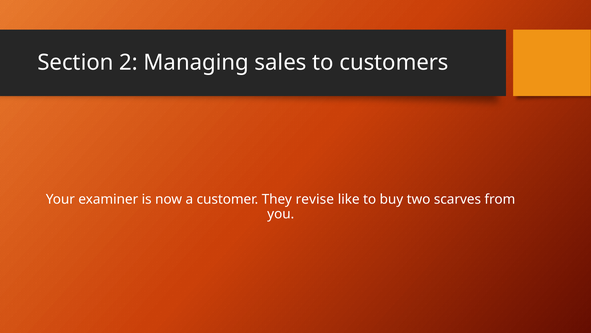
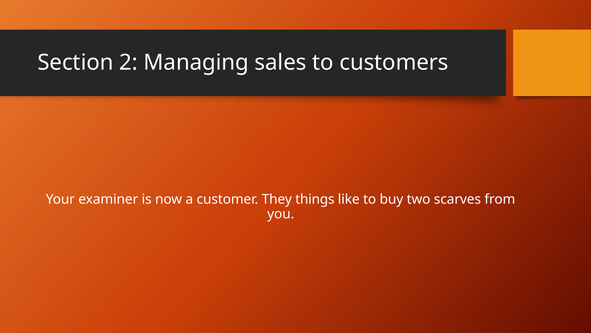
revise: revise -> things
